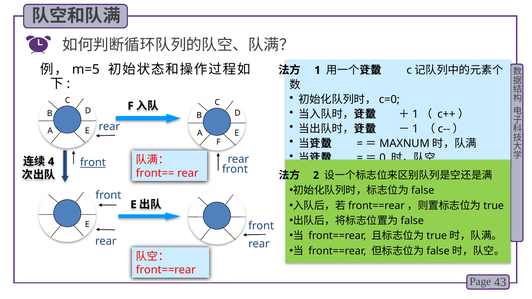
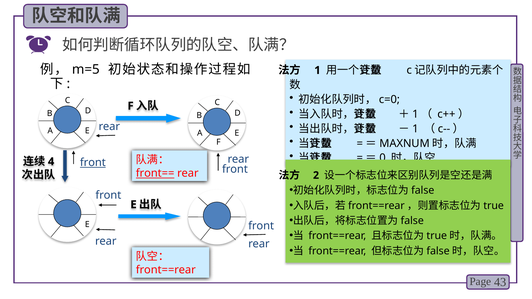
front== underline: none -> present
